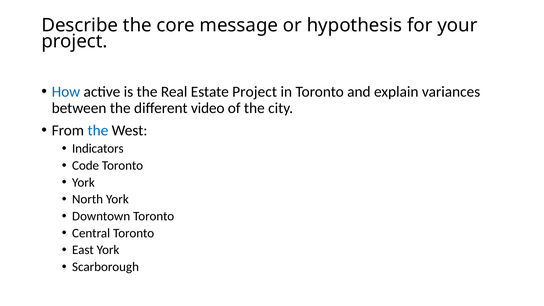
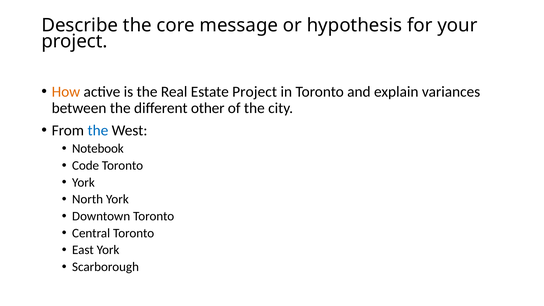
How colour: blue -> orange
video: video -> other
Indicators: Indicators -> Notebook
